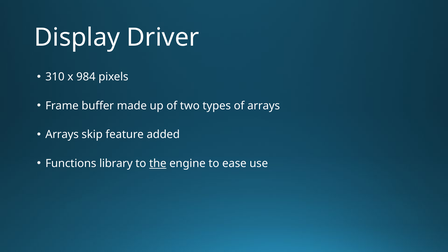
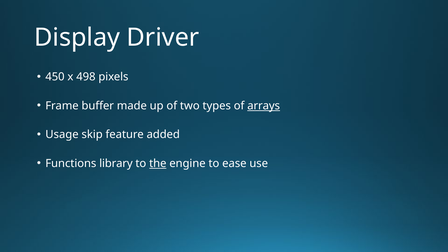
310: 310 -> 450
984: 984 -> 498
arrays at (264, 106) underline: none -> present
Arrays at (62, 135): Arrays -> Usage
